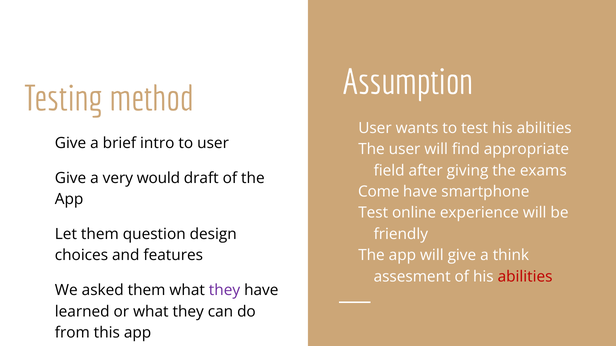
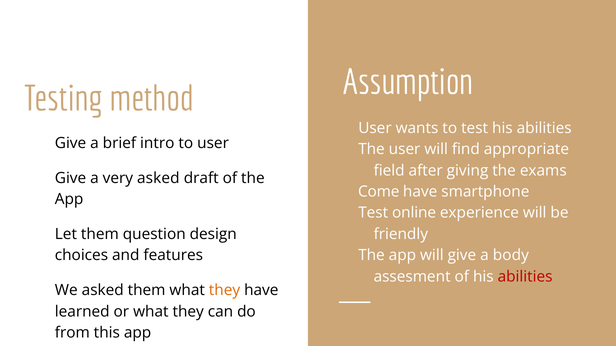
very would: would -> asked
think: think -> body
they at (224, 291) colour: purple -> orange
